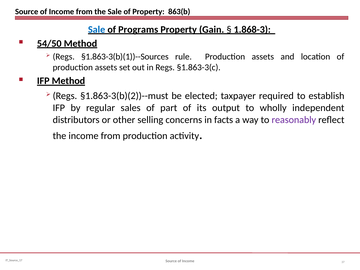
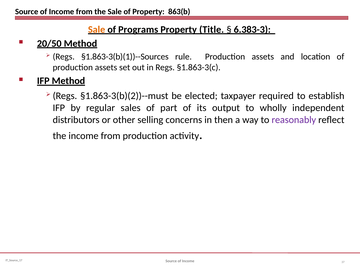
Sale at (97, 29) colour: blue -> orange
Gain: Gain -> Title
1.868-3: 1.868-3 -> 6.383-3
54/50: 54/50 -> 20/50
facts: facts -> then
